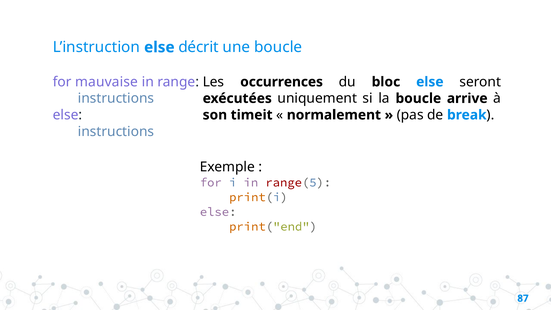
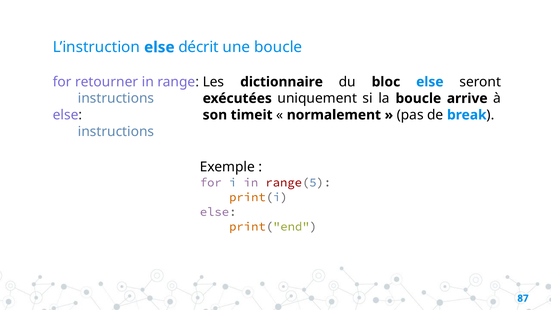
mauvaise: mauvaise -> retourner
occurrences: occurrences -> dictionnaire
